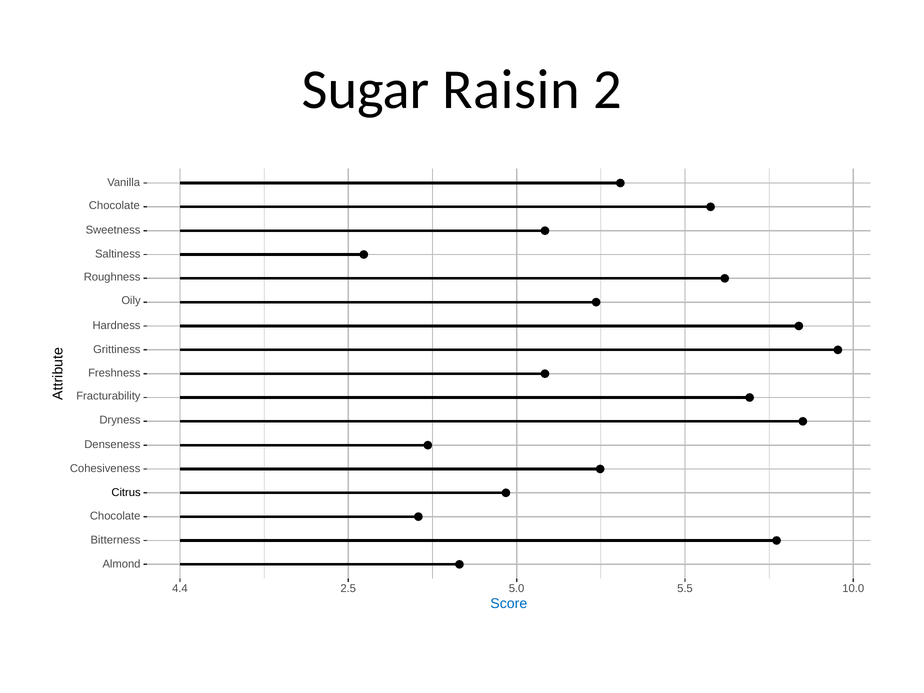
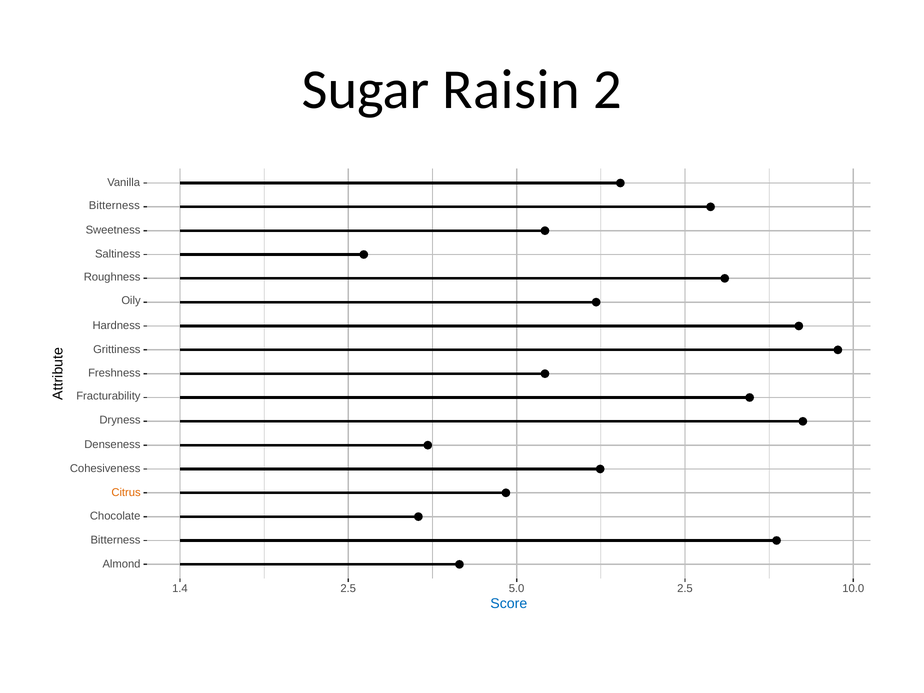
Chocolate at (114, 205): Chocolate -> Bitterness
Citrus colour: black -> orange
4.4: 4.4 -> 1.4
5.0 5.5: 5.5 -> 2.5
